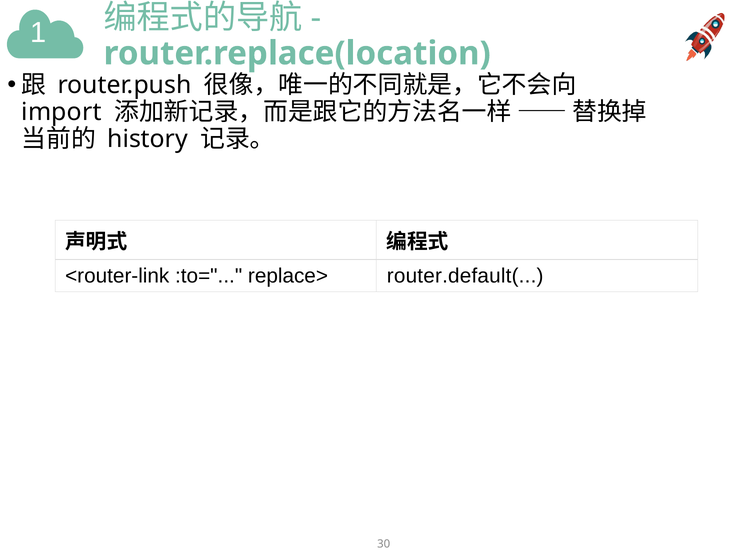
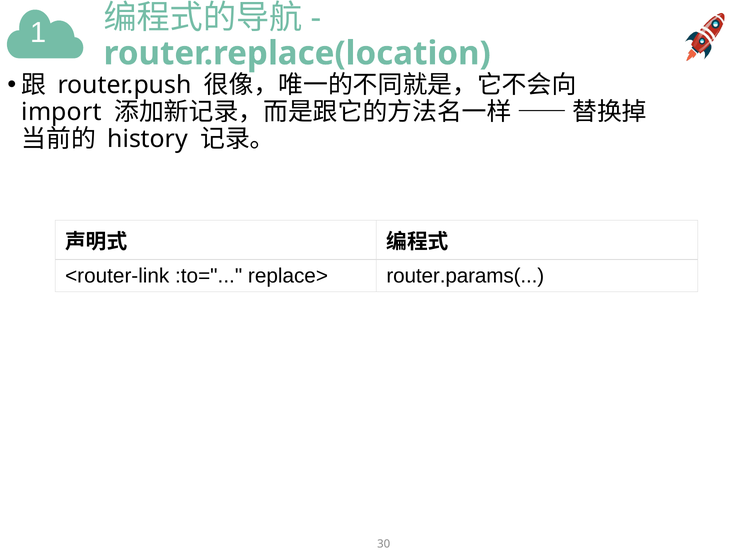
router.default(: router.default( -> router.params(
